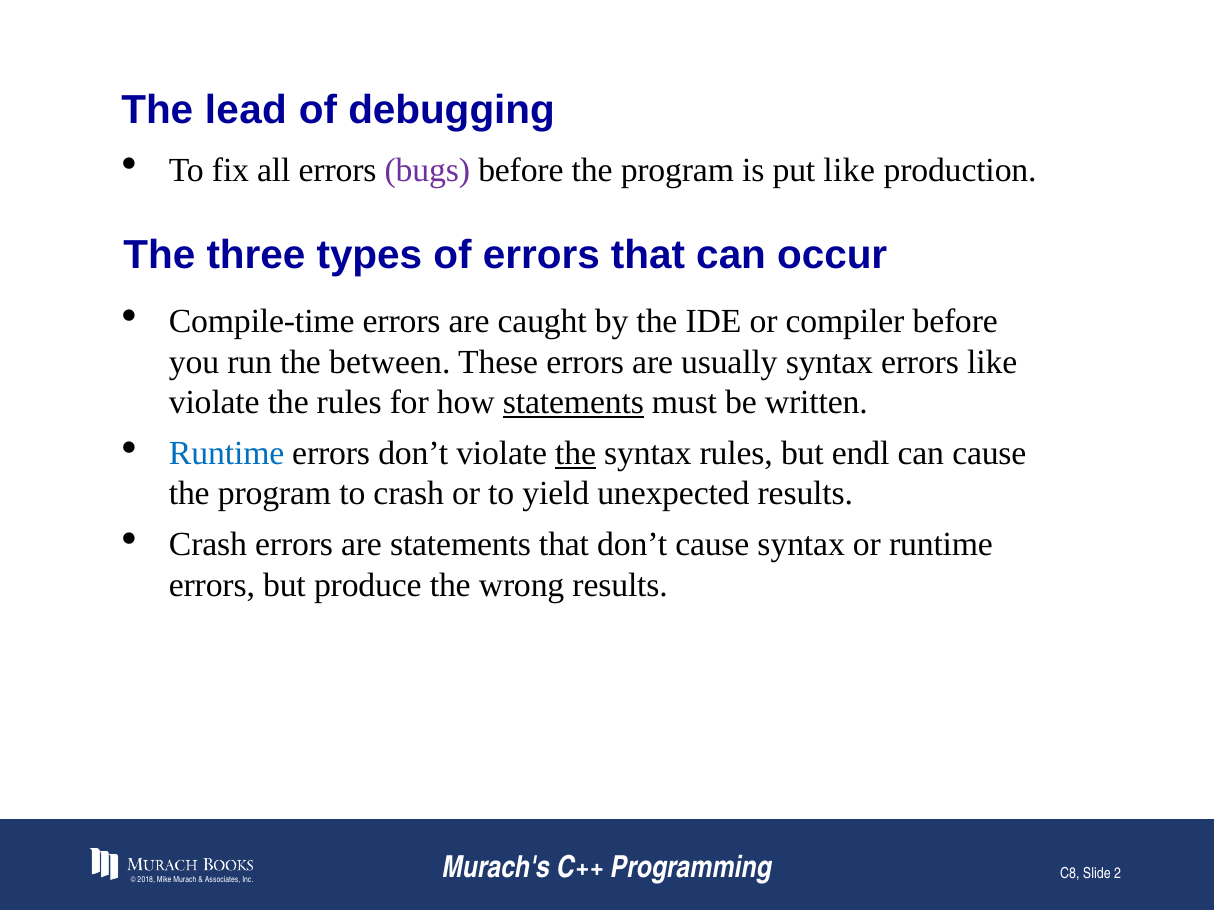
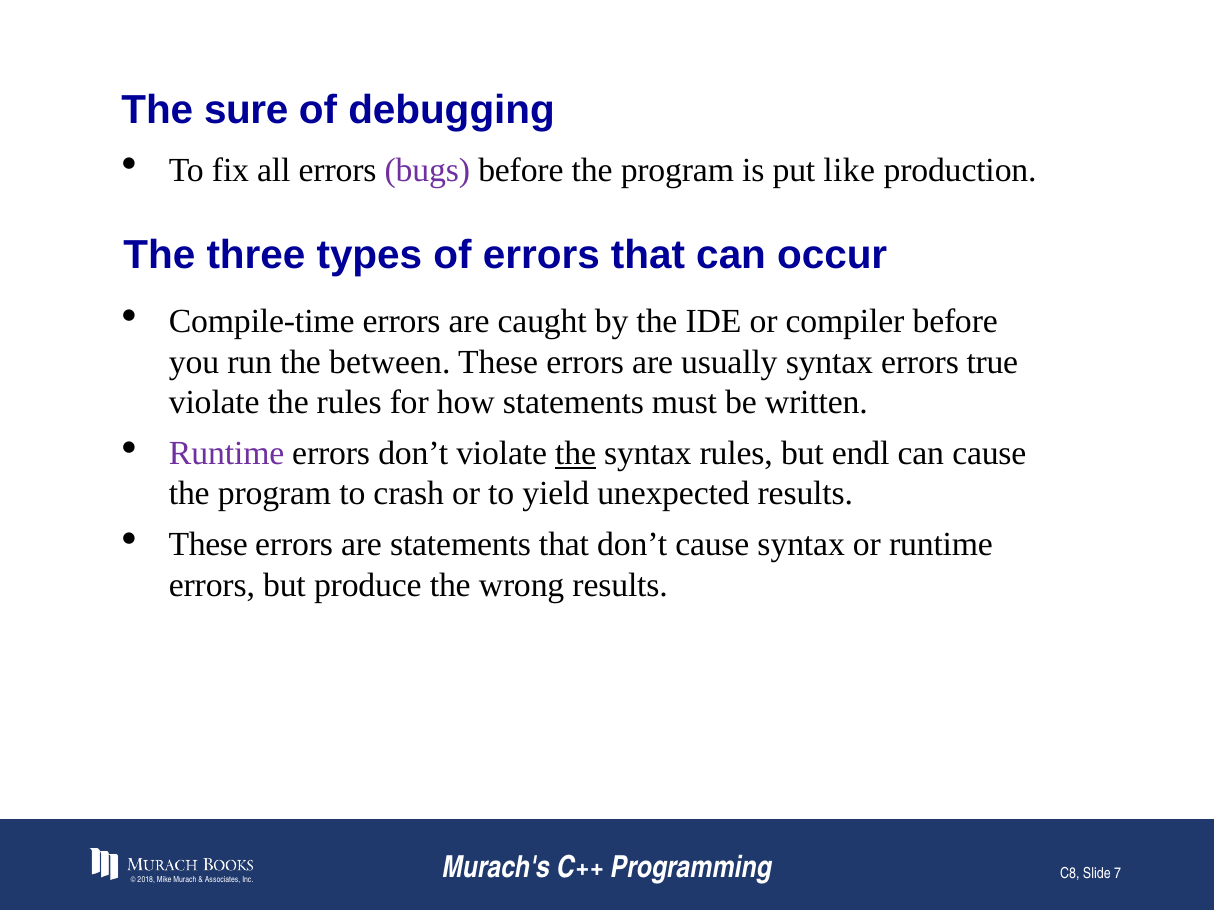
lead: lead -> sure
errors like: like -> true
statements at (573, 403) underline: present -> none
Runtime at (227, 454) colour: blue -> purple
Crash at (208, 545): Crash -> These
2: 2 -> 7
